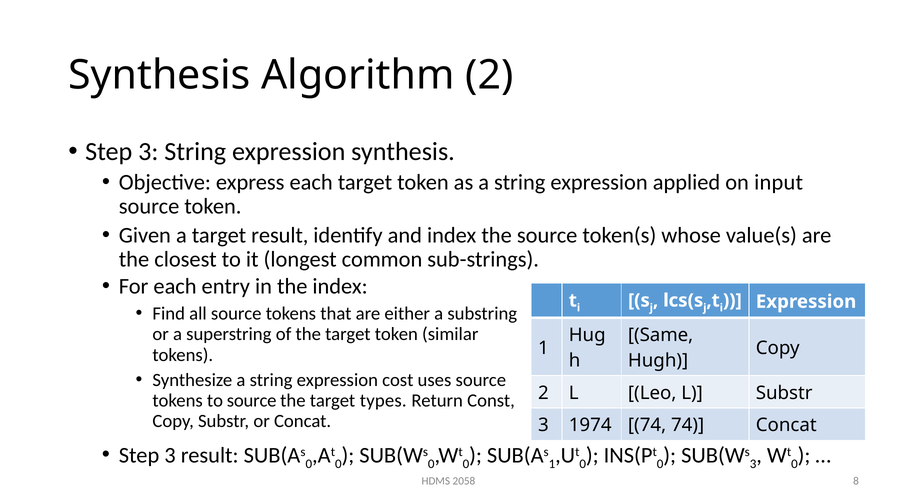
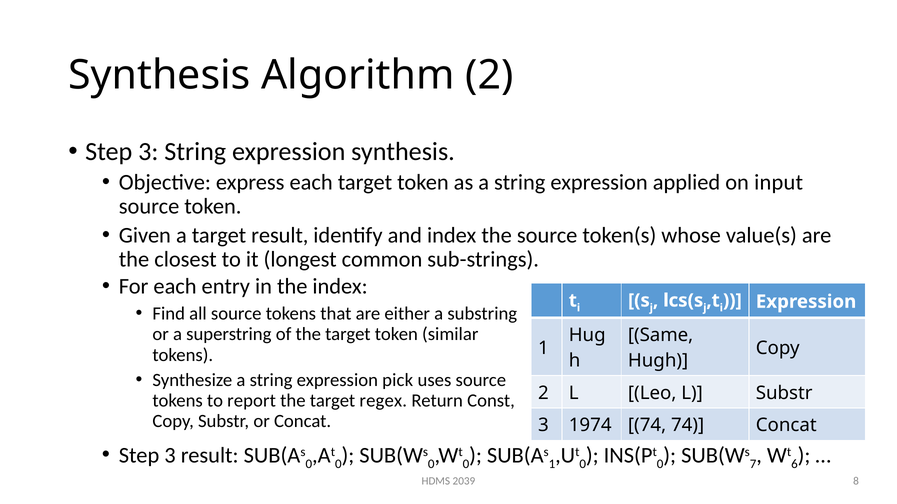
cost: cost -> pick
to source: source -> report
types: types -> regex
3 at (753, 465): 3 -> 7
0 at (794, 465): 0 -> 6
2058: 2058 -> 2039
